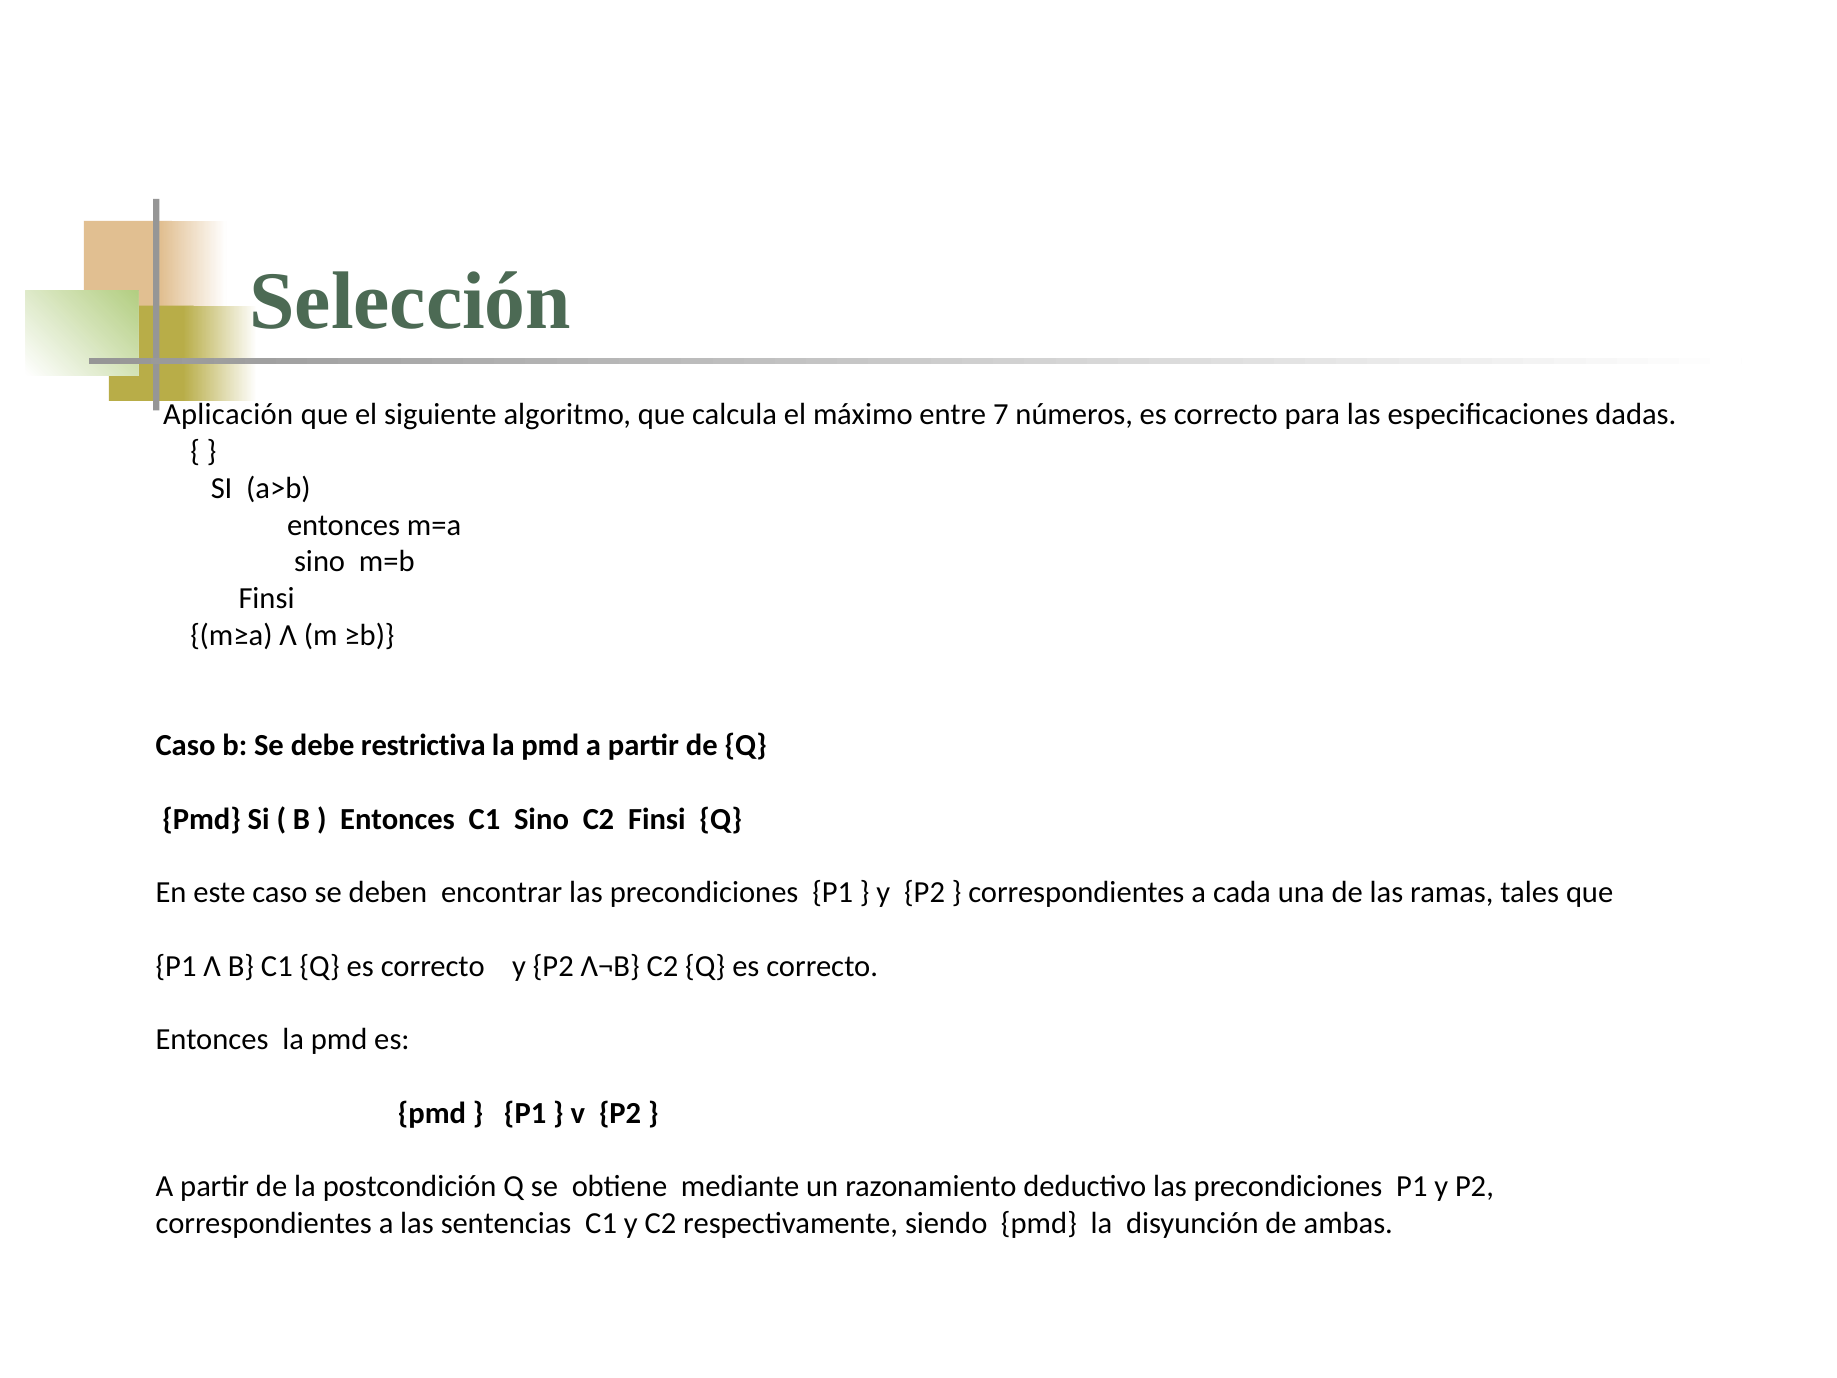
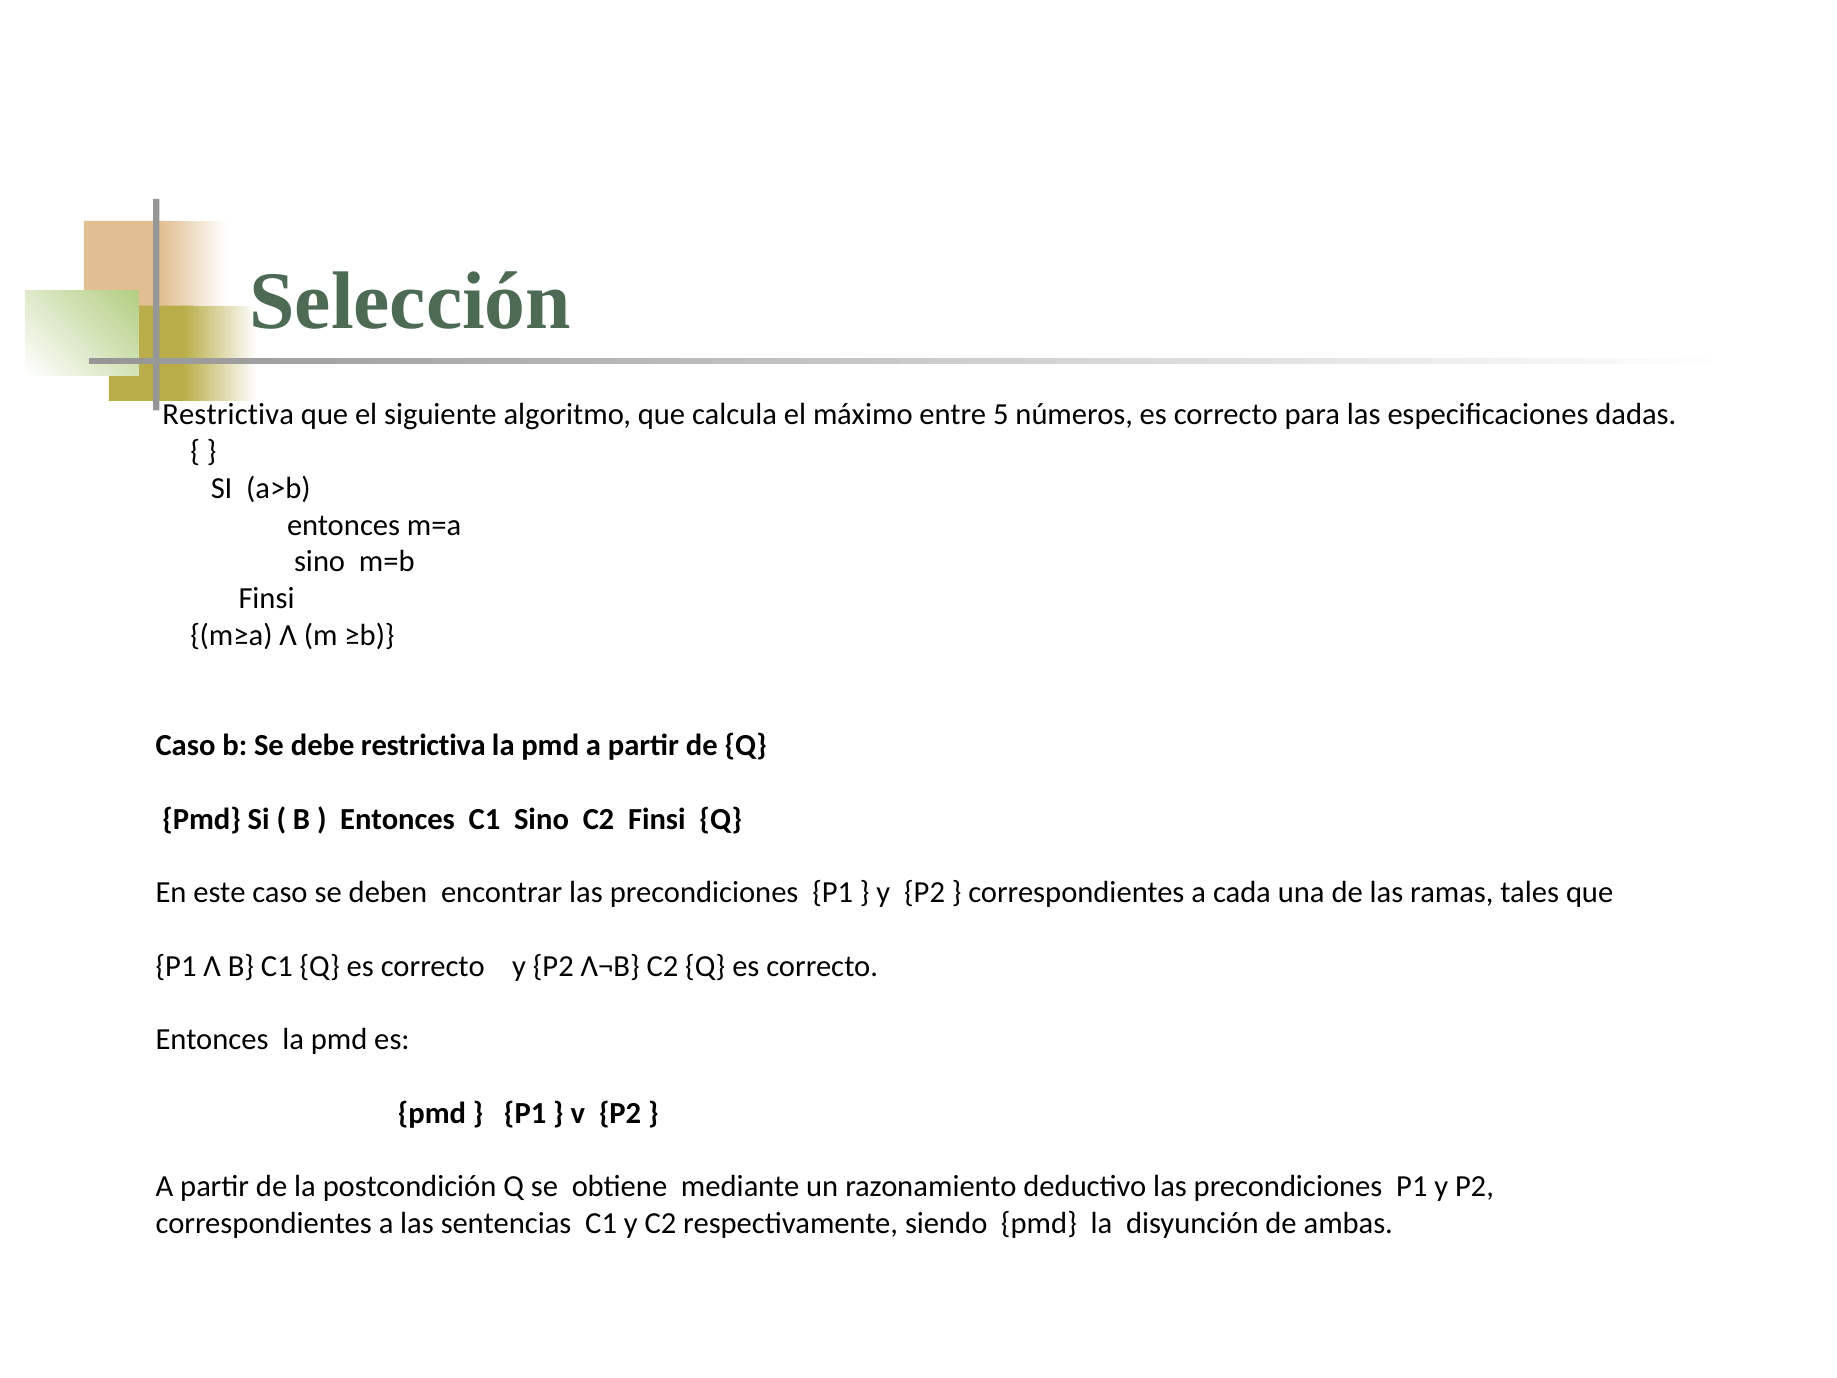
Aplicación at (228, 415): Aplicación -> Restrictiva
7: 7 -> 5
